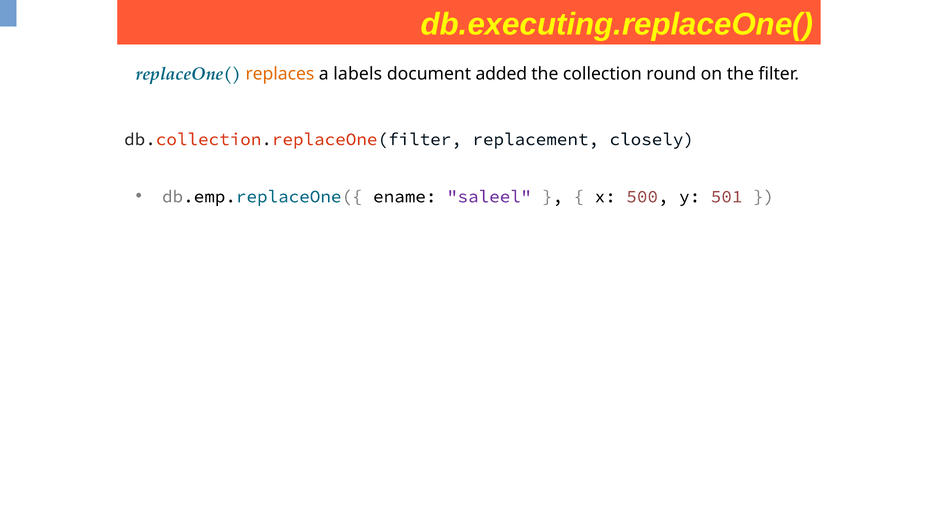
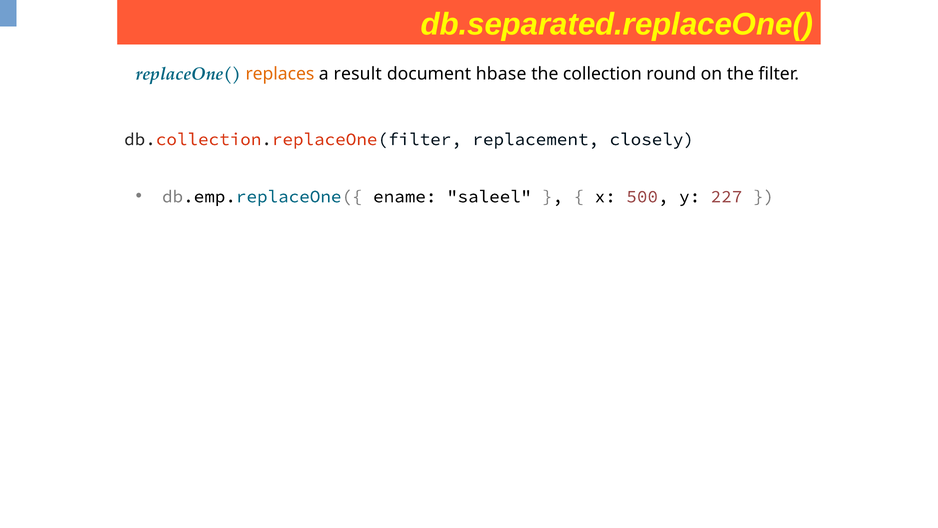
db.executing.replaceOne(: db.executing.replaceOne( -> db.separated.replaceOne(
labels: labels -> result
added: added -> hbase
saleel colour: purple -> black
501: 501 -> 227
